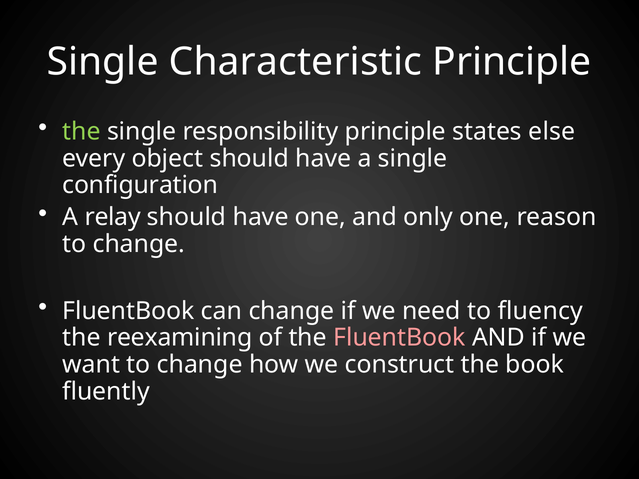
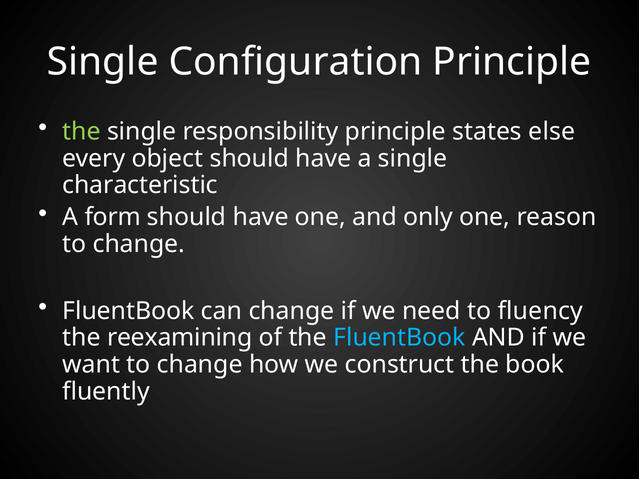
Characteristic: Characteristic -> Configuration
configuration: configuration -> characteristic
relay: relay -> form
FluentBook at (399, 338) colour: pink -> light blue
